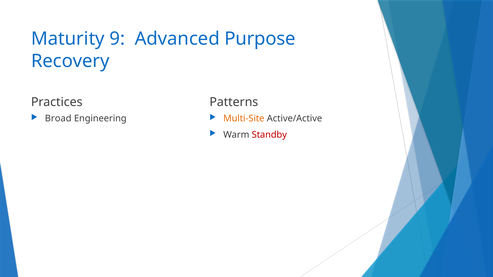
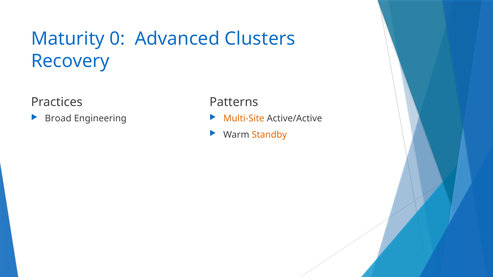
9: 9 -> 0
Purpose: Purpose -> Clusters
Standby colour: red -> orange
